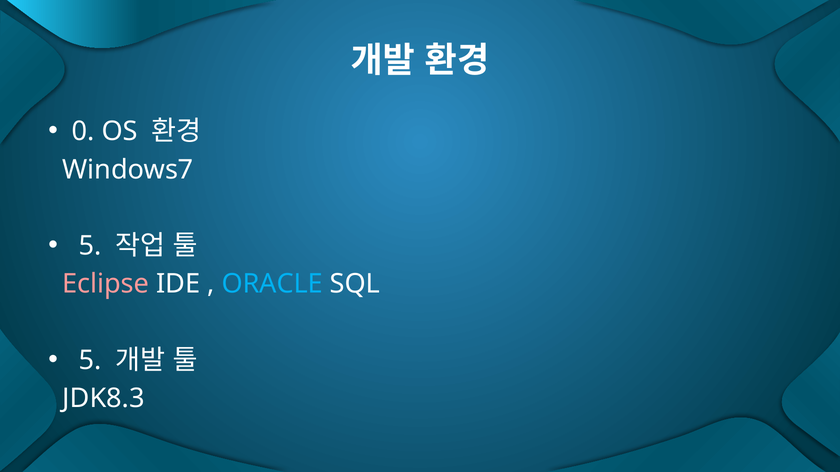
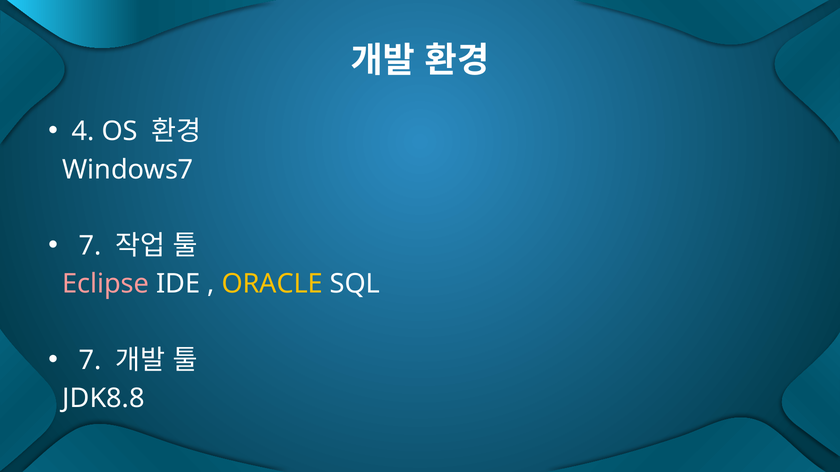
0: 0 -> 4
5 at (90, 246): 5 -> 7
ORACLE colour: light blue -> yellow
5 at (90, 361): 5 -> 7
JDK8.3: JDK8.3 -> JDK8.8
